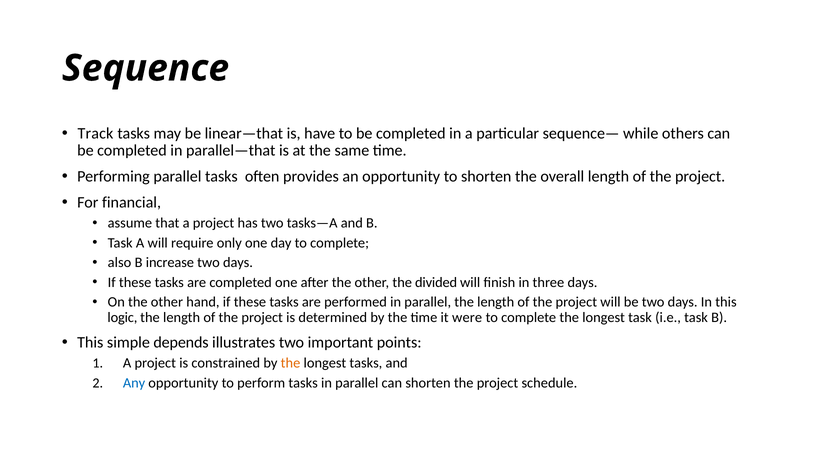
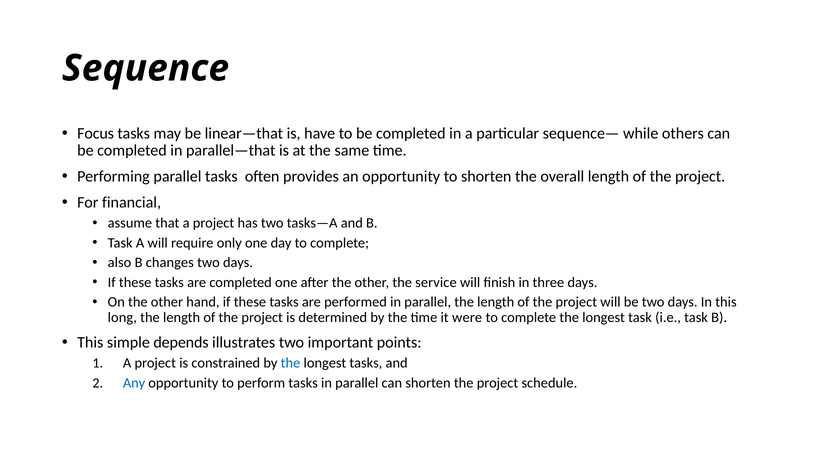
Track: Track -> Focus
increase: increase -> changes
divided: divided -> service
logic: logic -> long
the at (291, 363) colour: orange -> blue
